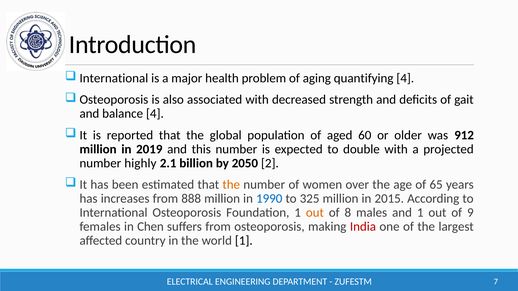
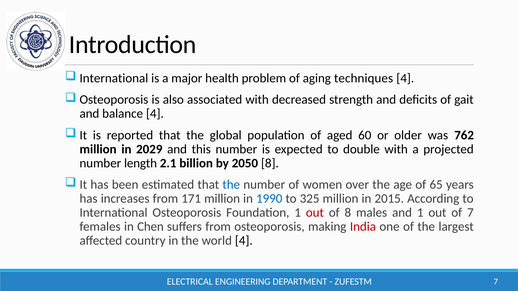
quantifying: quantifying -> techniques
912: 912 -> 762
2019: 2019 -> 2029
highly: highly -> length
2050 2: 2 -> 8
the at (231, 185) colour: orange -> blue
888: 888 -> 171
out at (315, 213) colour: orange -> red
of 9: 9 -> 7
world 1: 1 -> 4
